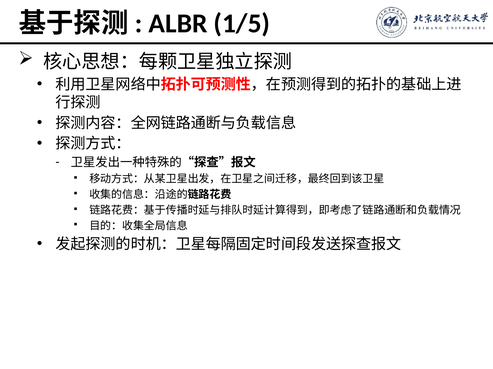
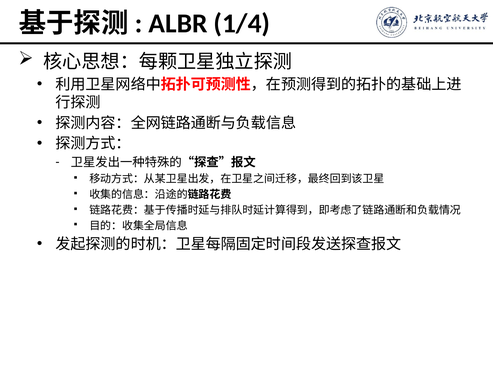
1/5: 1/5 -> 1/4
